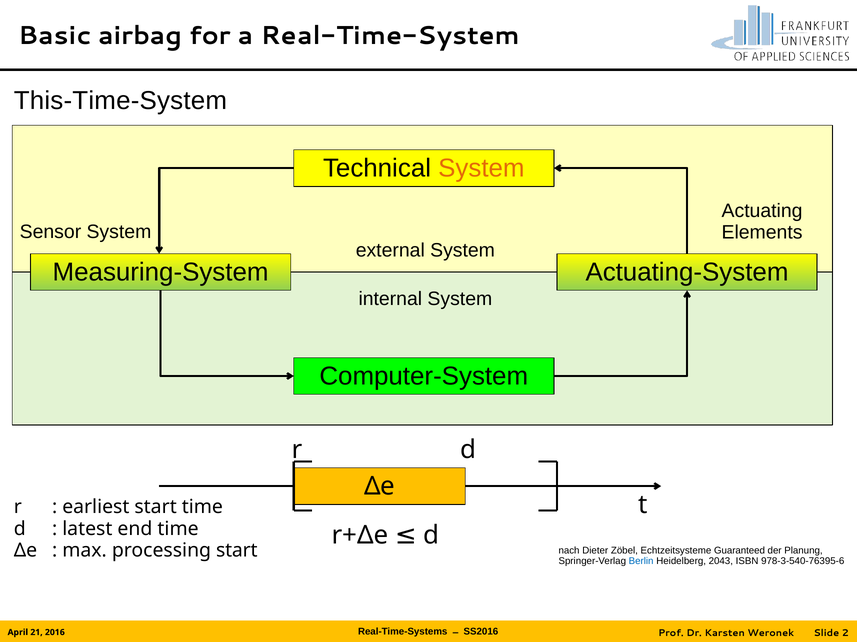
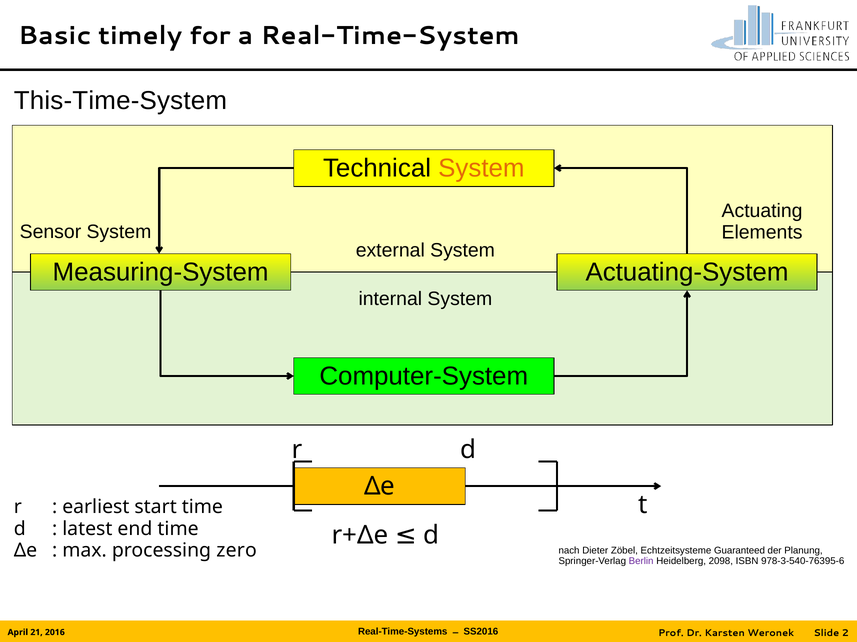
airbag: airbag -> timely
processing start: start -> zero
Berlin colour: blue -> purple
2043: 2043 -> 2098
